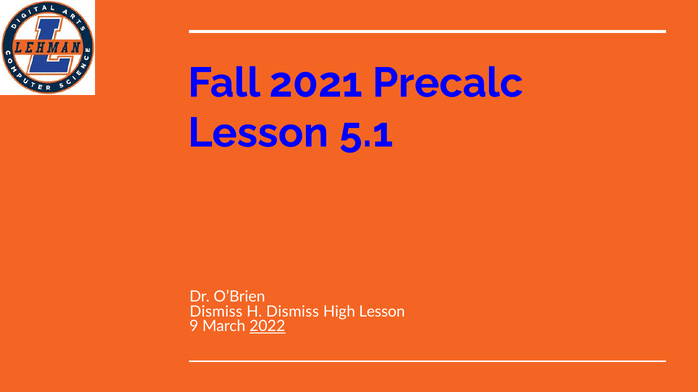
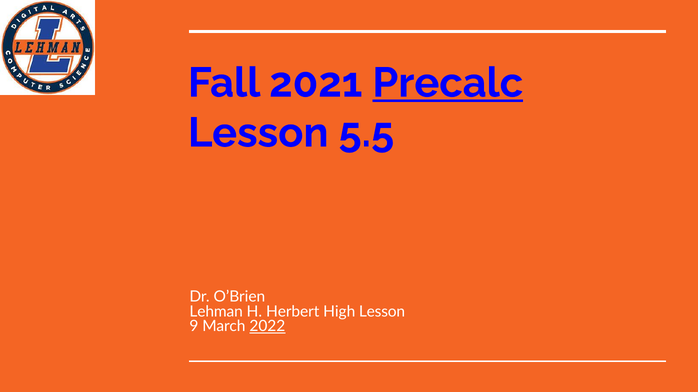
Precalc underline: none -> present
5.1: 5.1 -> 5.5
Dismiss at (216, 312): Dismiss -> Lehman
H Dismiss: Dismiss -> Herbert
